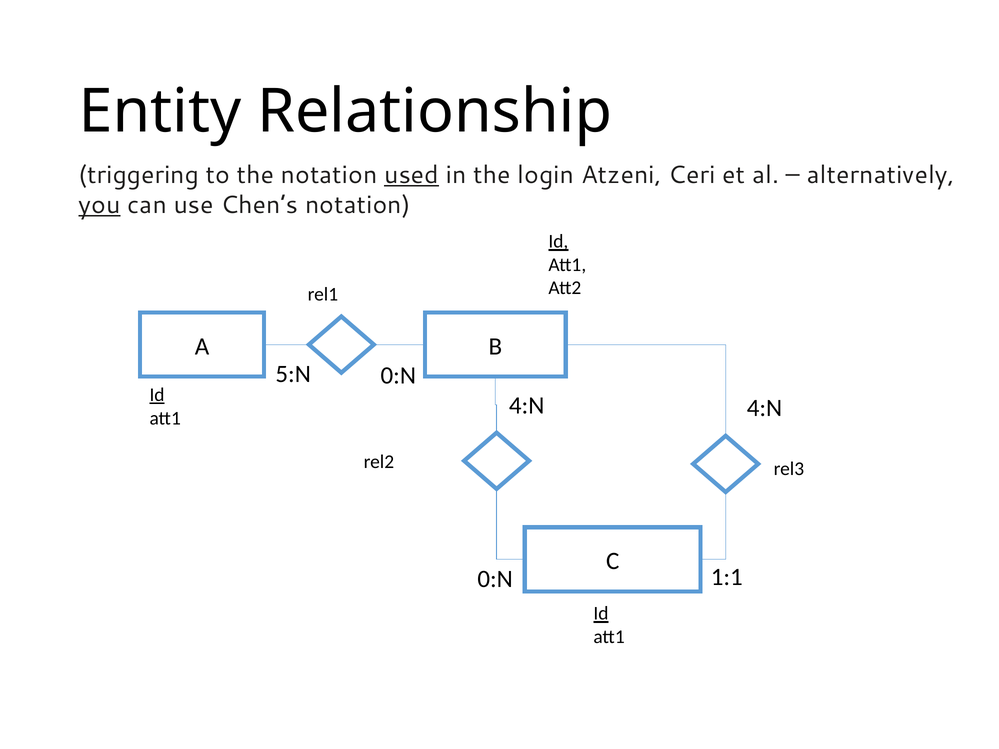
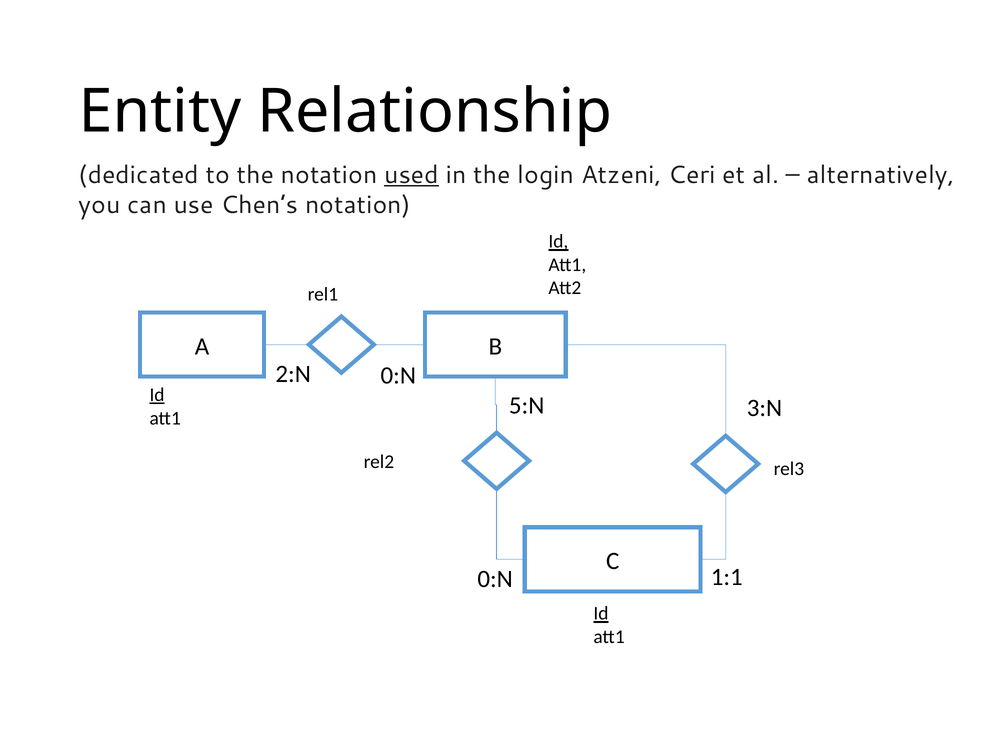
triggering: triggering -> dedicated
you underline: present -> none
5:N: 5:N -> 2:N
4:N at (527, 406): 4:N -> 5:N
4:N at (765, 408): 4:N -> 3:N
